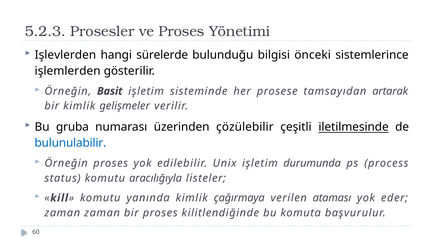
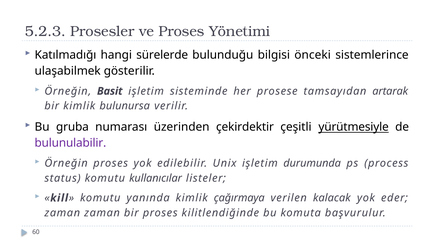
Işlevlerden: Işlevlerden -> Katılmadığı
işlemlerden: işlemlerden -> ulaşabilmek
gelişmeler: gelişmeler -> bulunursa
çözülebilir: çözülebilir -> çekirdektir
iletilmesinde: iletilmesinde -> yürütmesiyle
bulunulabilir colour: blue -> purple
aracılığıyla: aracılığıyla -> kullanıcılar
ataması: ataması -> kalacak
